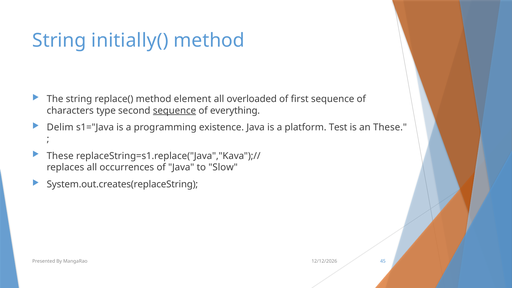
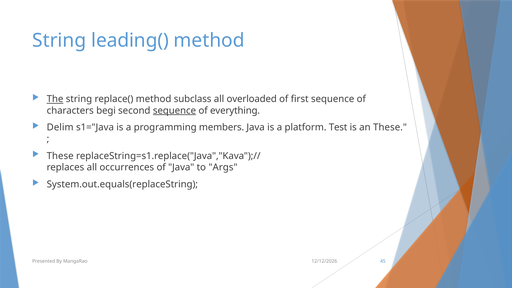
initially(: initially( -> leading(
The underline: none -> present
element: element -> subclass
type: type -> begi
existence: existence -> members
Slow: Slow -> Args
System.out.creates(replaceString: System.out.creates(replaceString -> System.out.equals(replaceString
